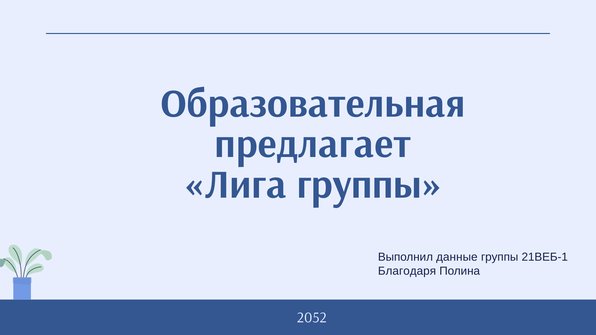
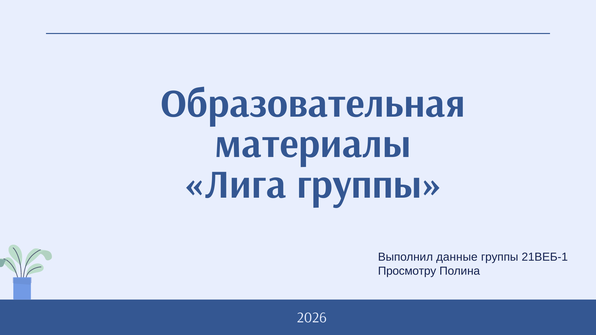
предлагает: предлагает -> материалы
Благодаря: Благодаря -> Просмотру
2052: 2052 -> 2026
